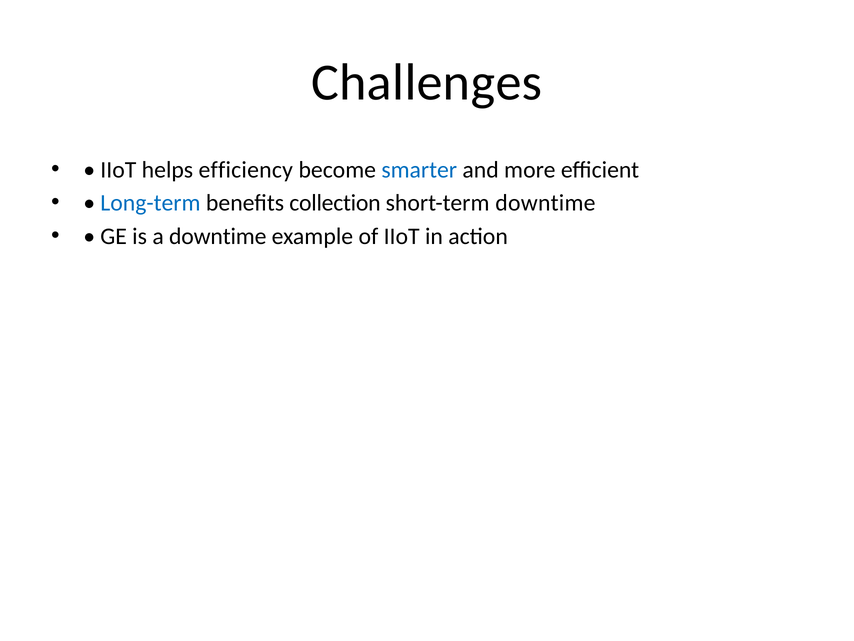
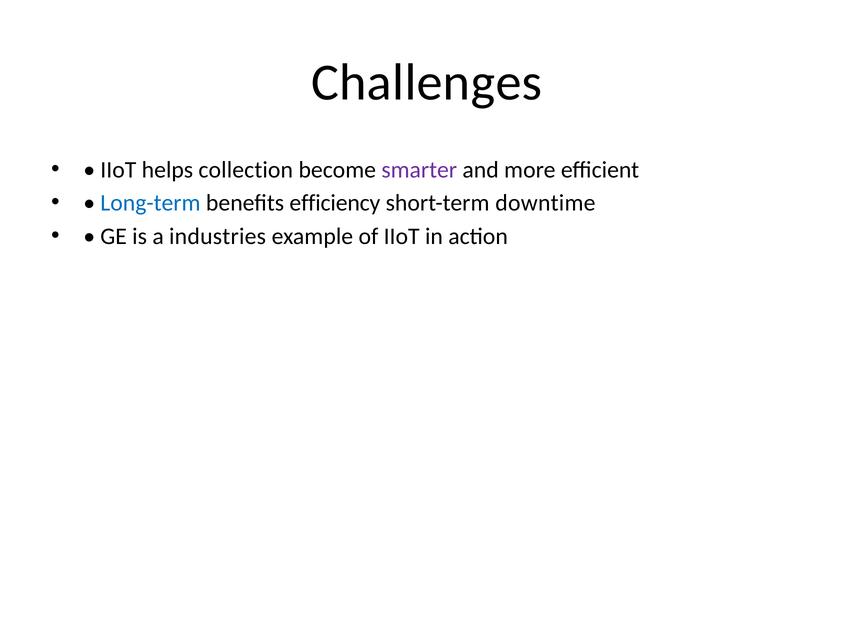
efficiency: efficiency -> collection
smarter colour: blue -> purple
collection: collection -> efficiency
a downtime: downtime -> industries
